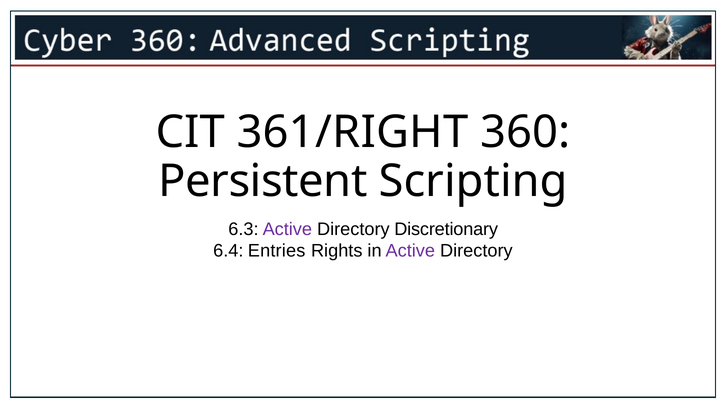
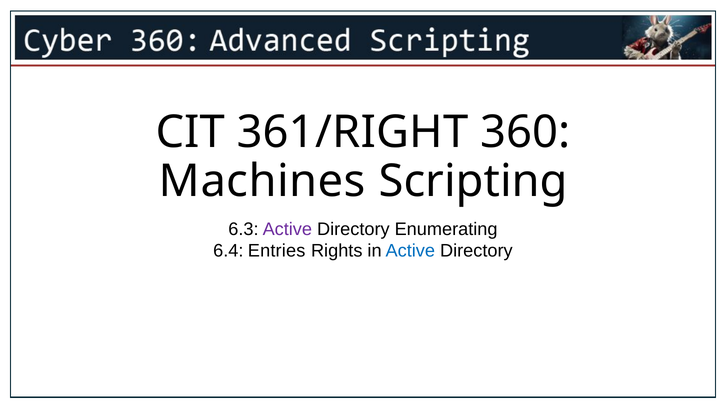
Persistent: Persistent -> Machines
Discretionary: Discretionary -> Enumerating
Active at (410, 251) colour: purple -> blue
